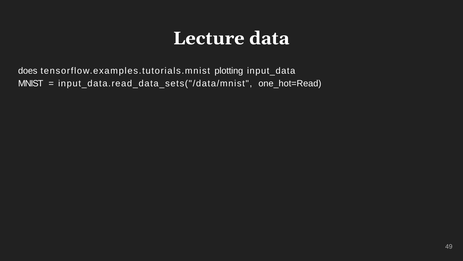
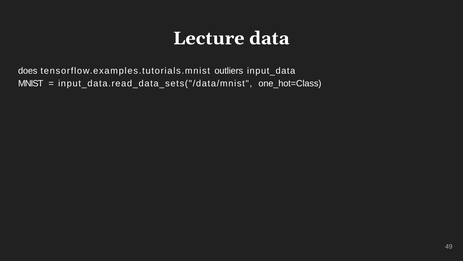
plotting: plotting -> outliers
one_hot=Read: one_hot=Read -> one_hot=Class
